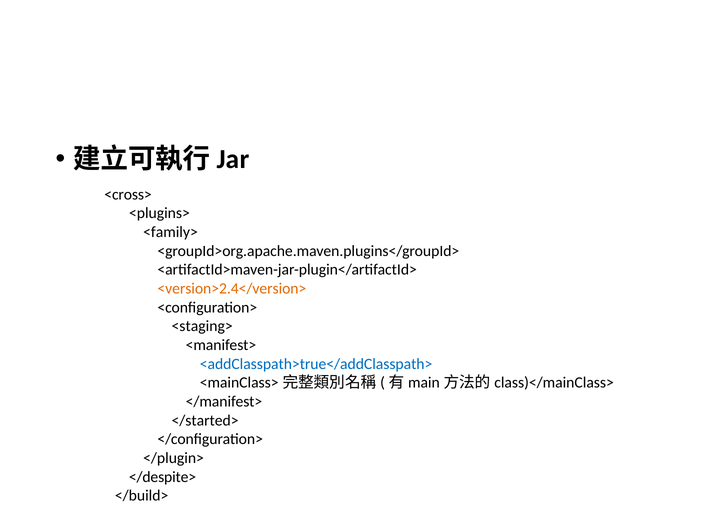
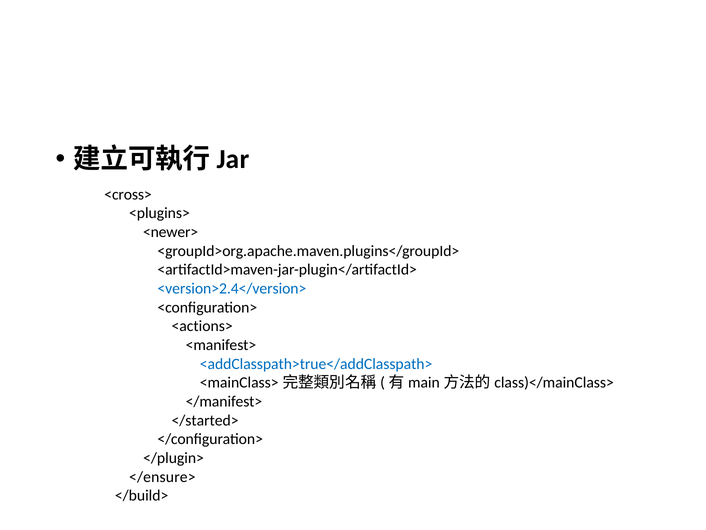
<family>: <family> -> <newer>
<version>2.4</version> colour: orange -> blue
<staging>: <staging> -> <actions>
</despite>: </despite> -> </ensure>
